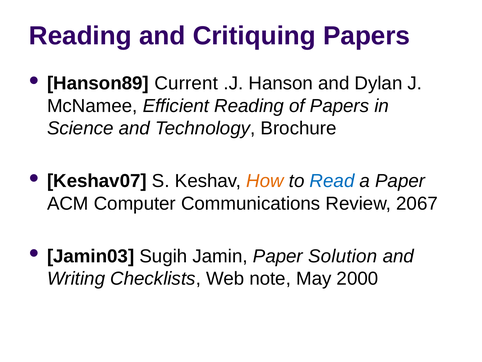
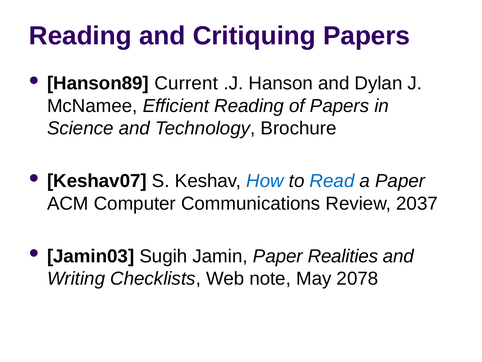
How colour: orange -> blue
2067: 2067 -> 2037
Solution: Solution -> Realities
2000: 2000 -> 2078
